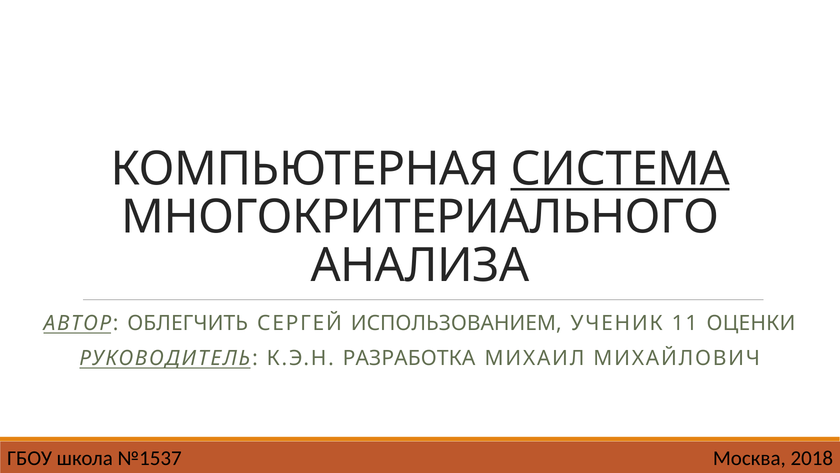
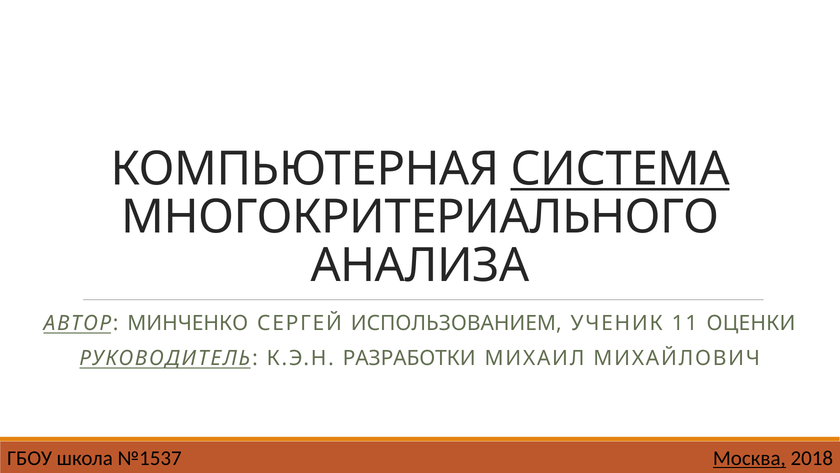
ОБЛЕГЧИТЬ: ОБЛЕГЧИТЬ -> МИНЧЕНКО
РАЗРАБОТКА: РАЗРАБОТКА -> РАЗРАБОТКИ
Москва underline: none -> present
